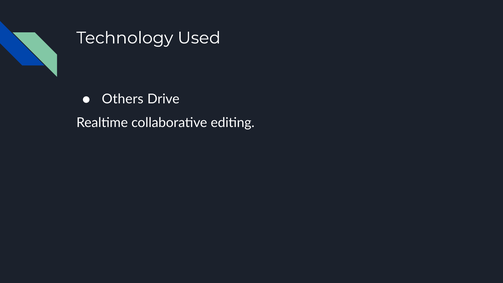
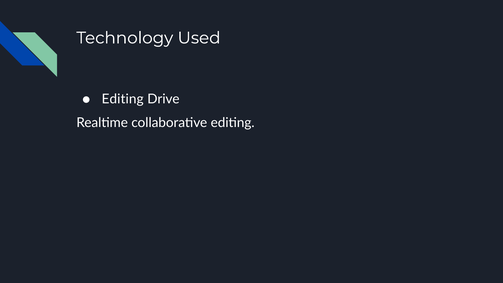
Others at (123, 99): Others -> Editing
